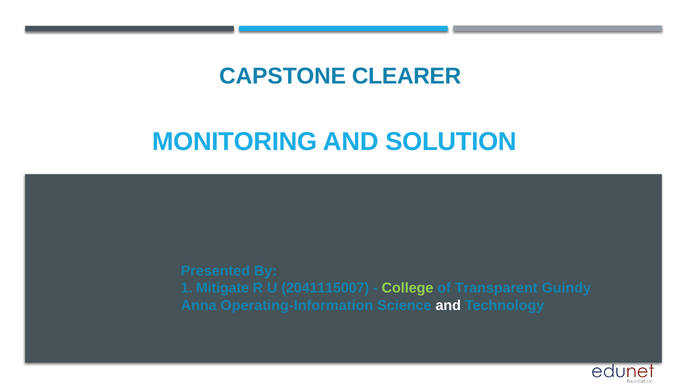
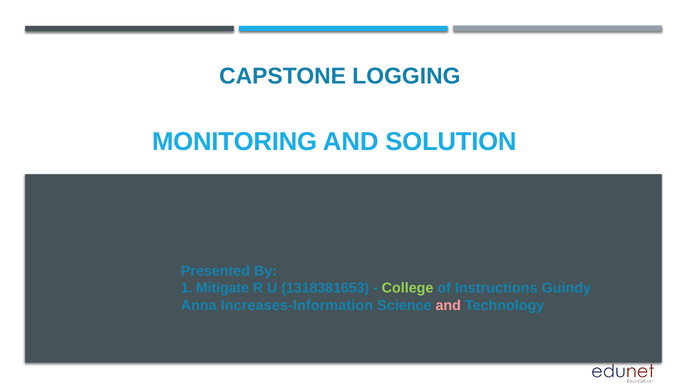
CLEARER: CLEARER -> LOGGING
2041115007: 2041115007 -> 1318381653
Transparent: Transparent -> Instructions
Operating-Information: Operating-Information -> Increases-Information
and at (448, 305) colour: white -> pink
